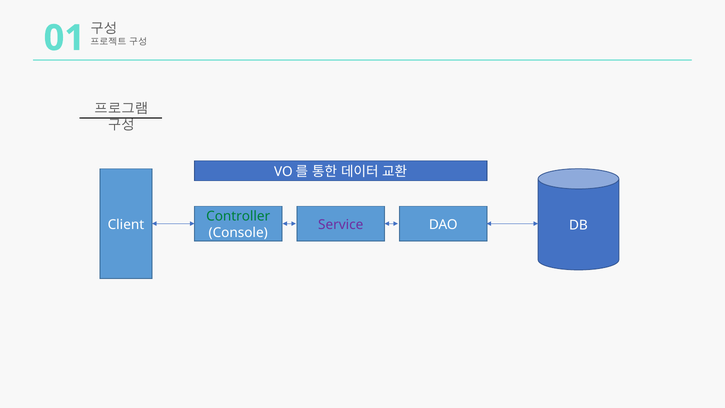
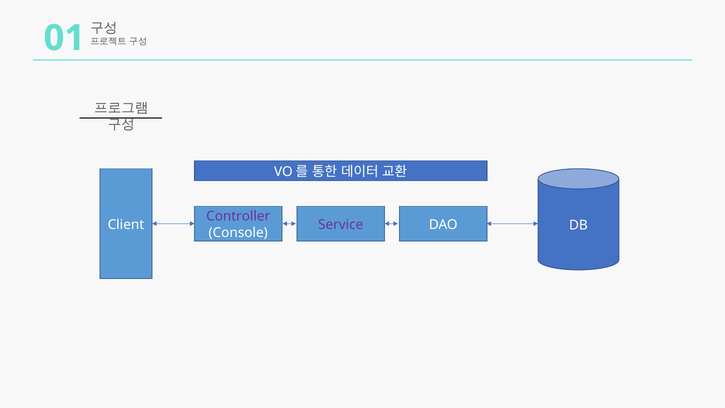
Controller colour: green -> purple
